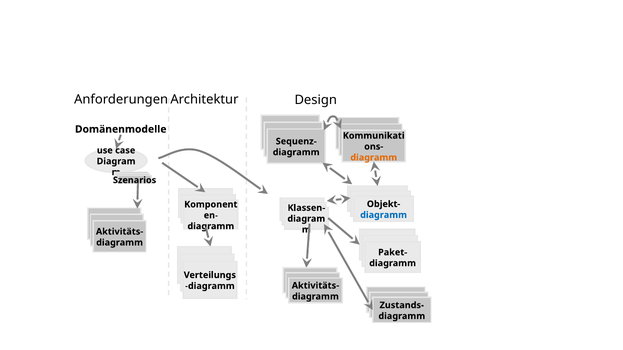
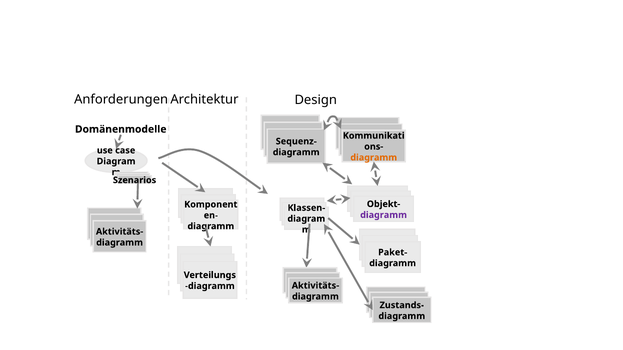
diagramm at (384, 215) colour: blue -> purple
